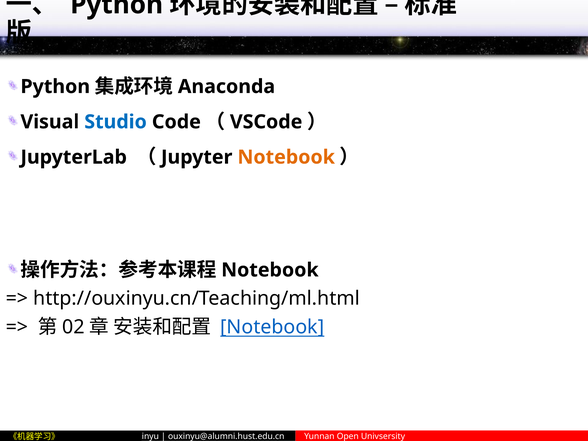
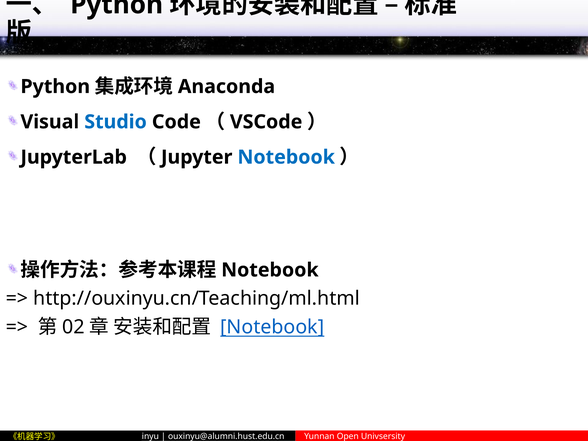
Notebook at (286, 157) colour: orange -> blue
